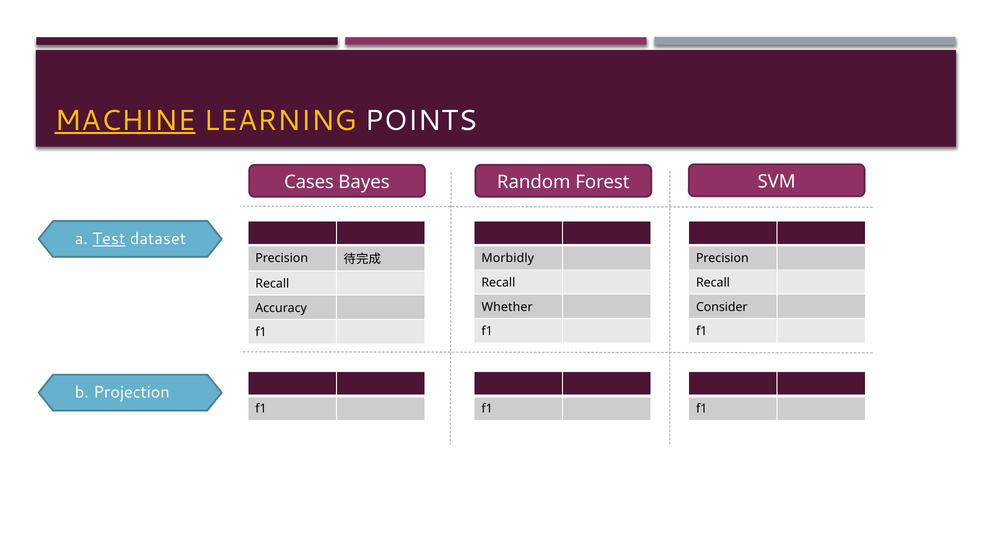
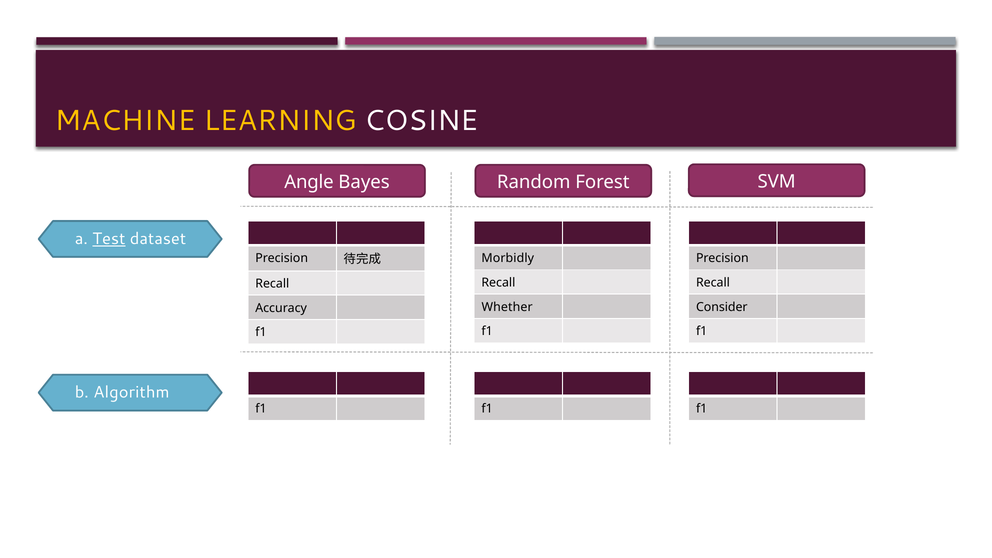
MACHINE underline: present -> none
POINTS: POINTS -> COSINE
Cases: Cases -> Angle
Projection: Projection -> Algorithm
